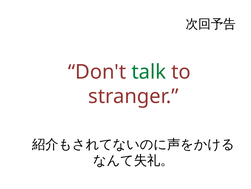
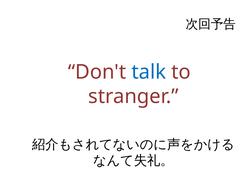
talk colour: green -> blue
